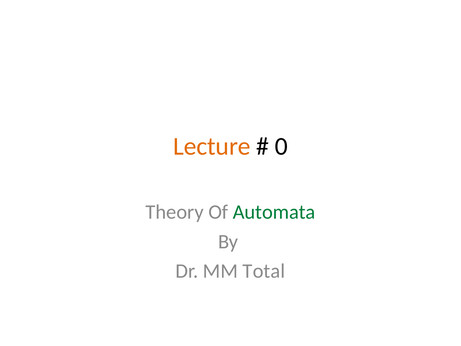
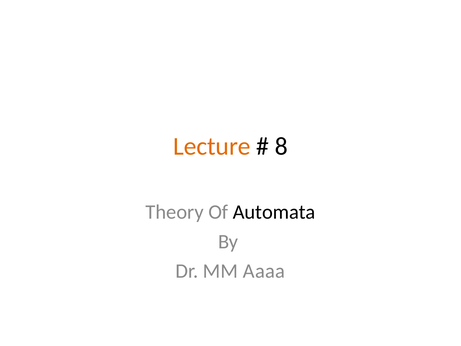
0: 0 -> 8
Automata colour: green -> black
Total: Total -> Aaaa
